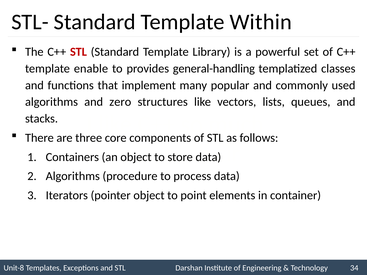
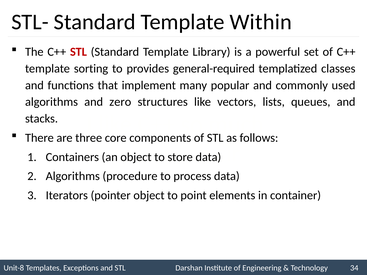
enable: enable -> sorting
general-handling: general-handling -> general-required
